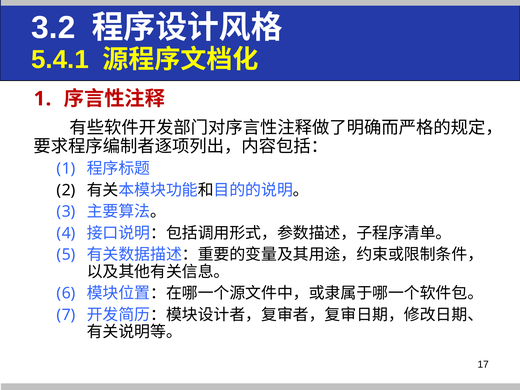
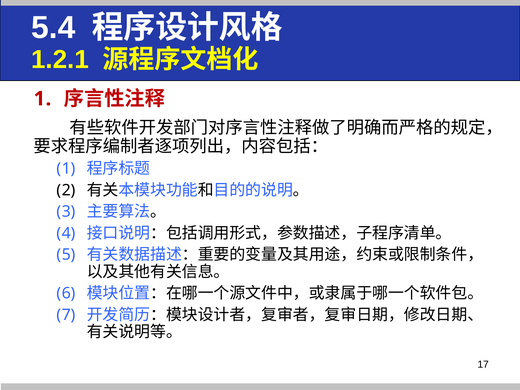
3.2: 3.2 -> 5.4
5.4.1: 5.4.1 -> 1.2.1
